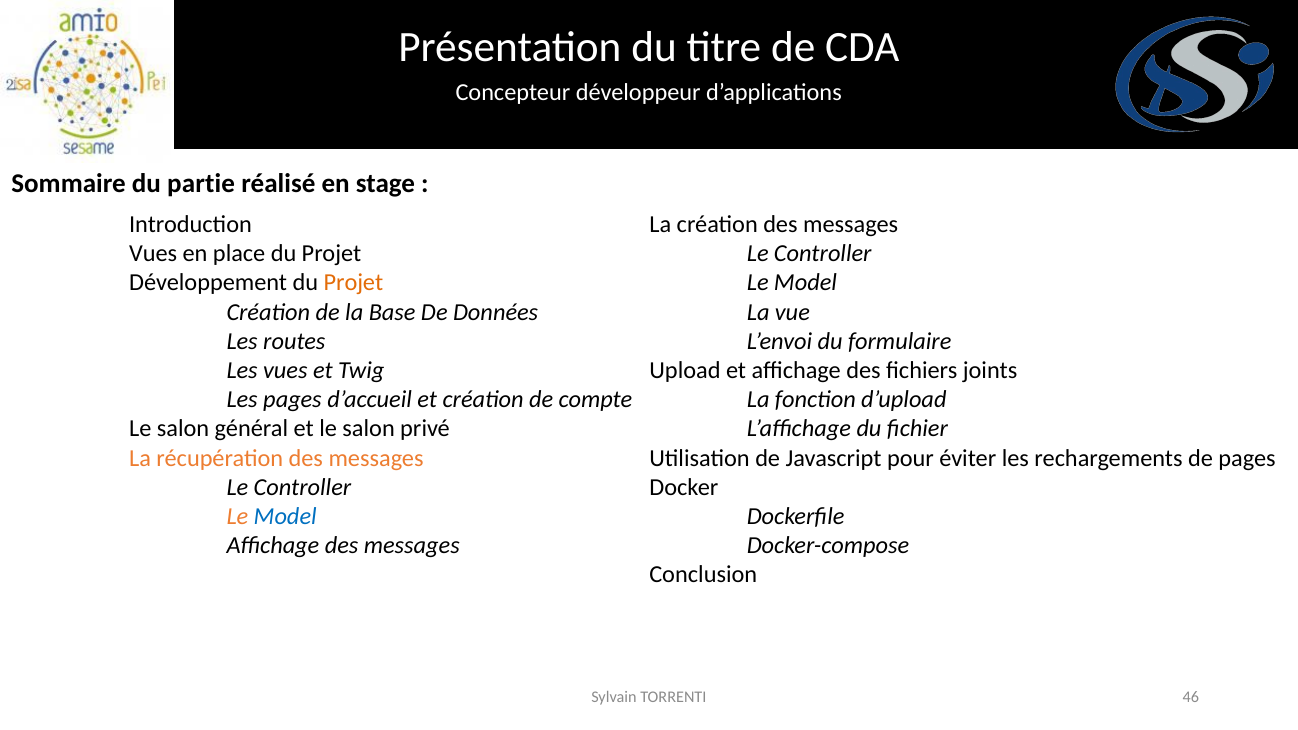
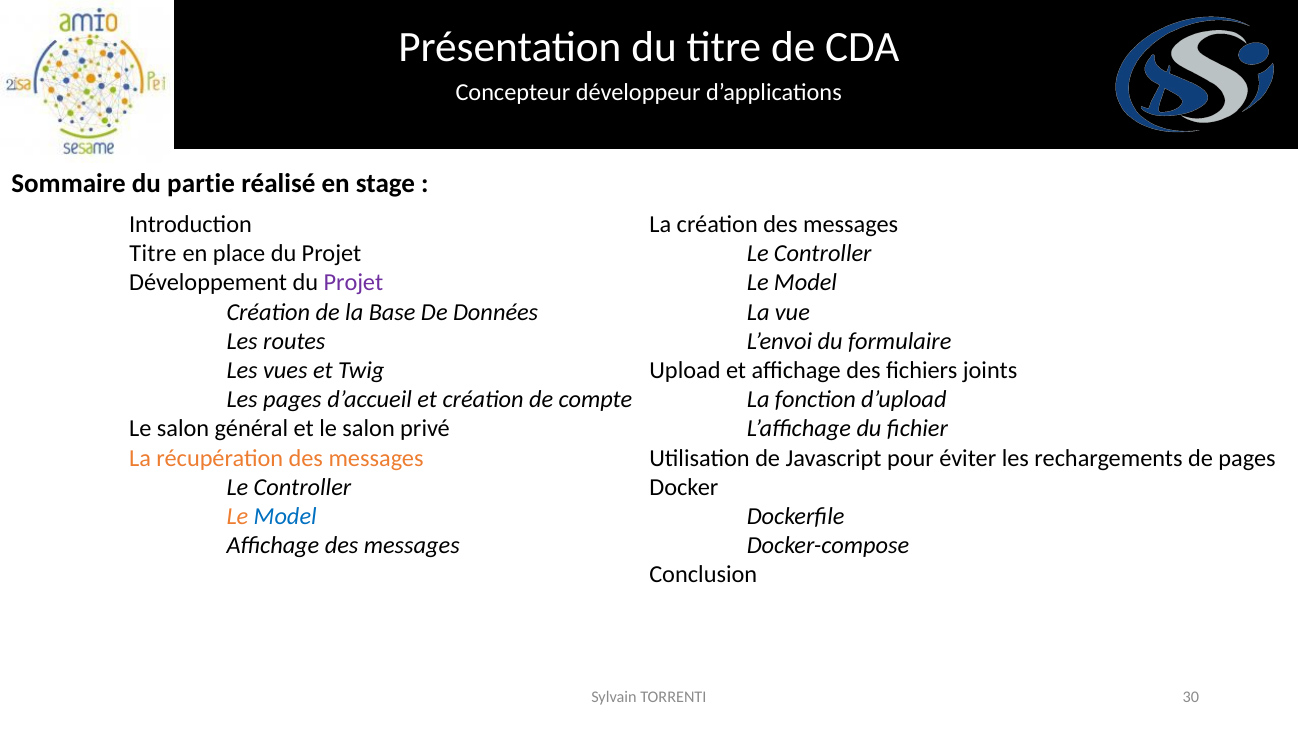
Vues at (153, 254): Vues -> Titre
Projet at (353, 283) colour: orange -> purple
46: 46 -> 30
